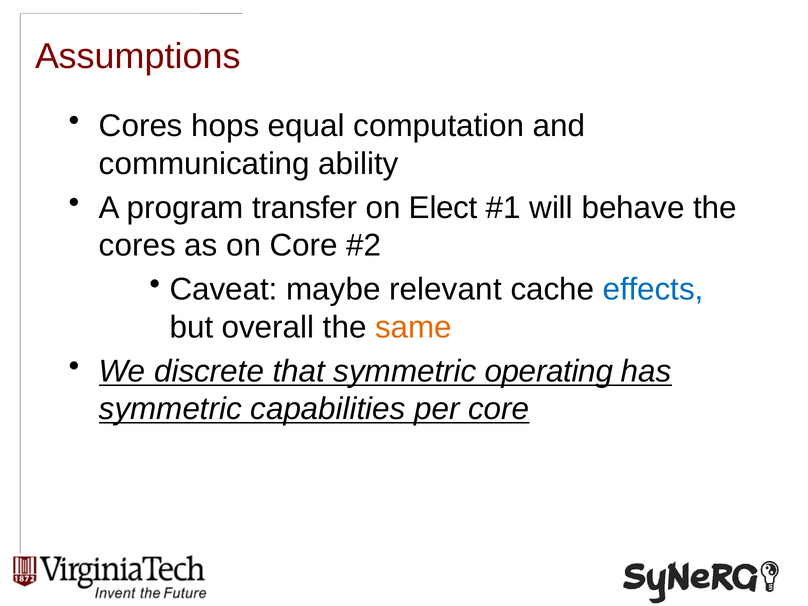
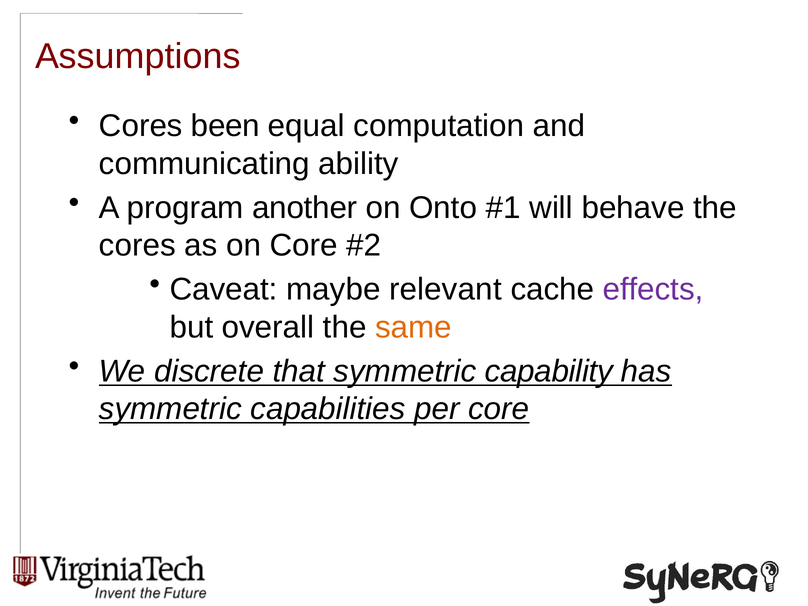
hops: hops -> been
transfer: transfer -> another
Elect: Elect -> Onto
effects colour: blue -> purple
operating: operating -> capability
